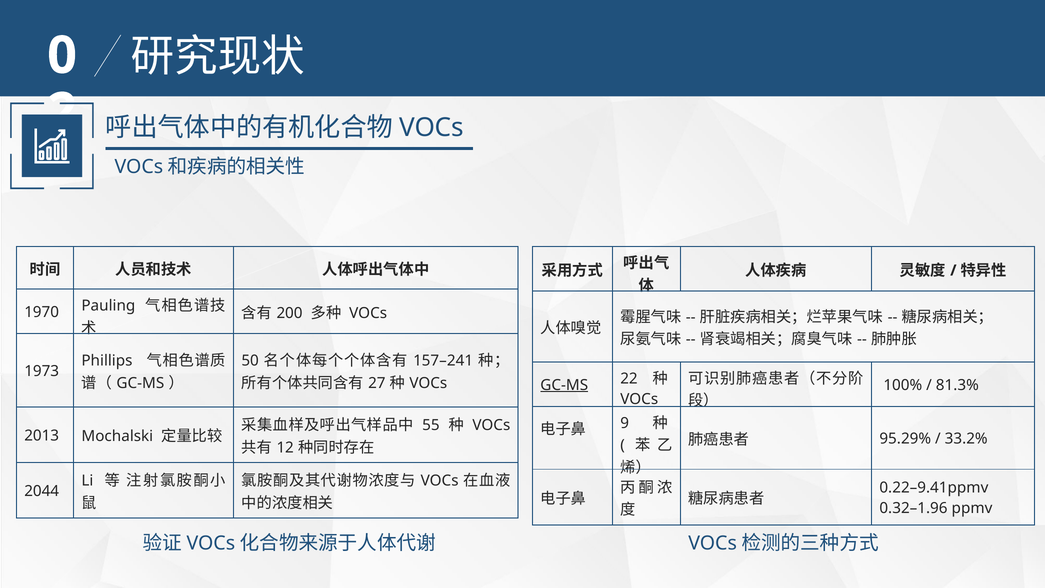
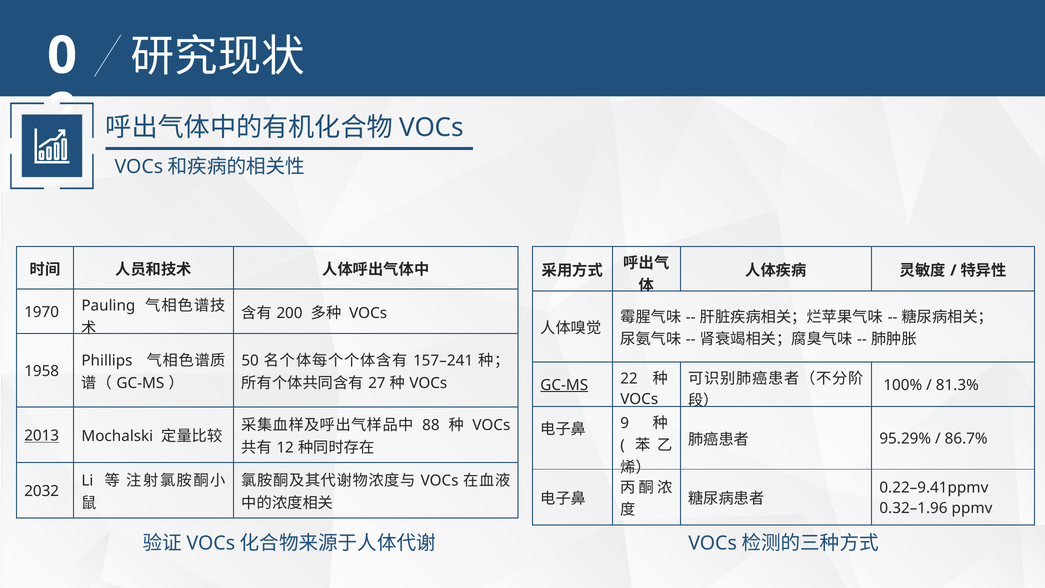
1973: 1973 -> 1958
55: 55 -> 88
2013 underline: none -> present
33.2%: 33.2% -> 86.7%
2044: 2044 -> 2032
